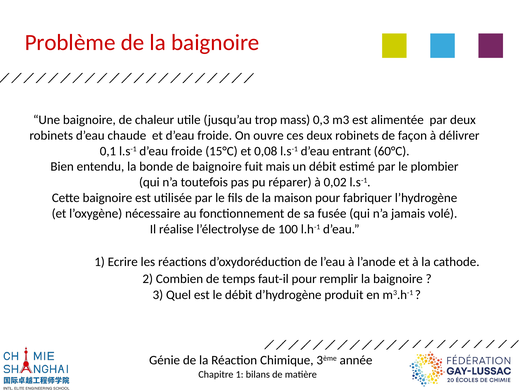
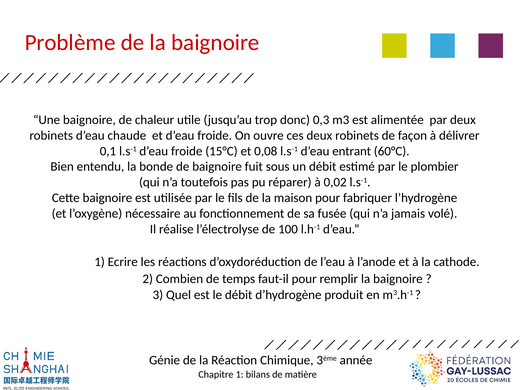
mass: mass -> donc
mais: mais -> sous
